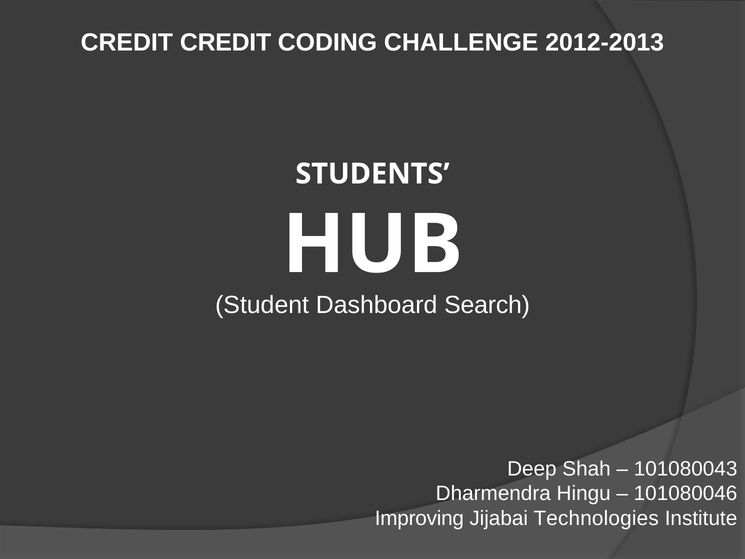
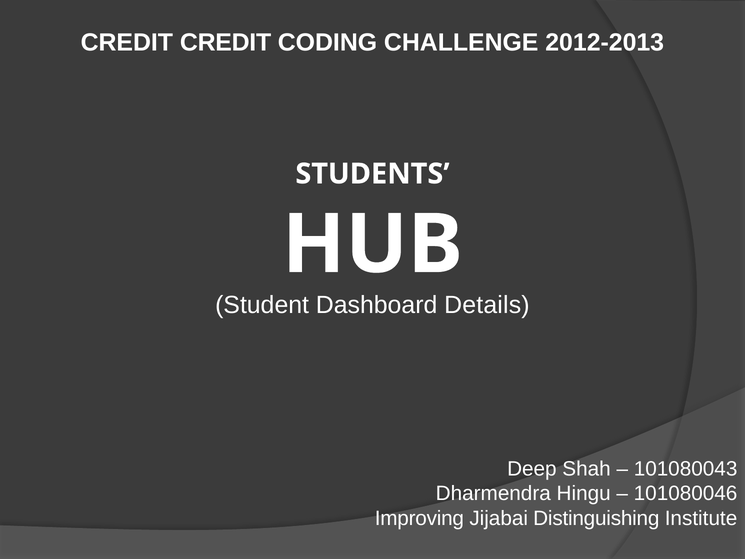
Search: Search -> Details
Technologies: Technologies -> Distinguishing
